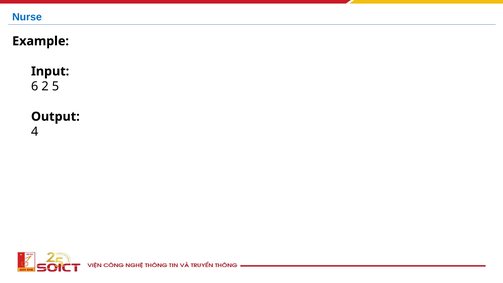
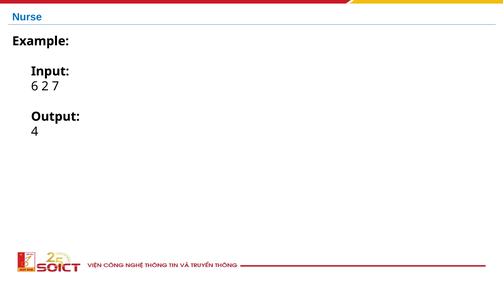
5: 5 -> 7
